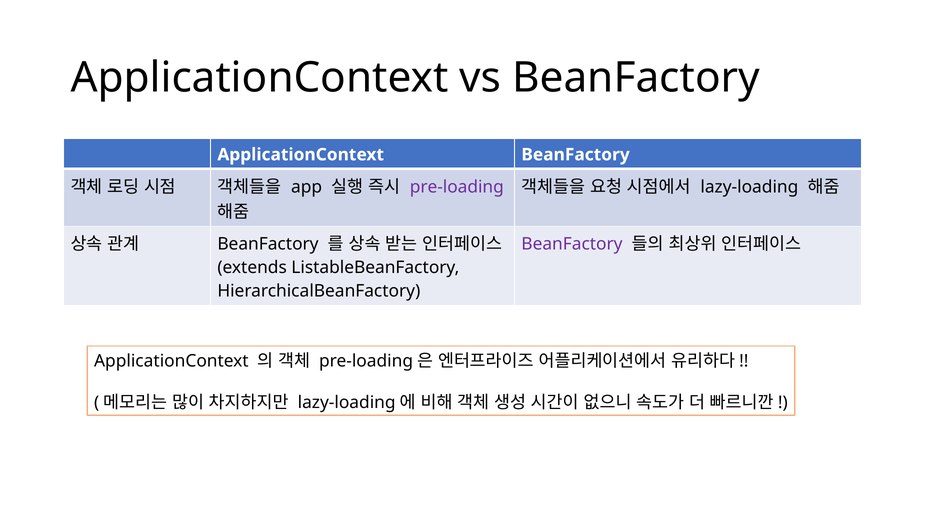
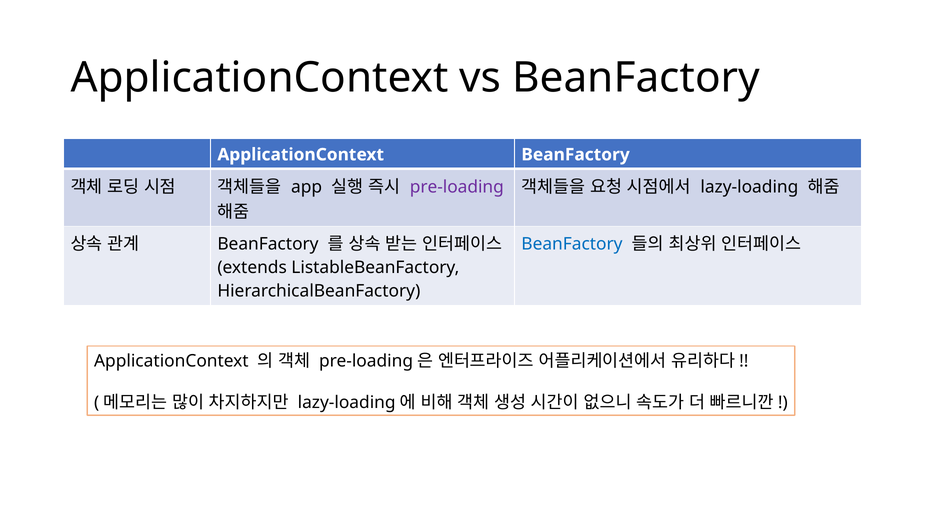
BeanFactory at (572, 244) colour: purple -> blue
